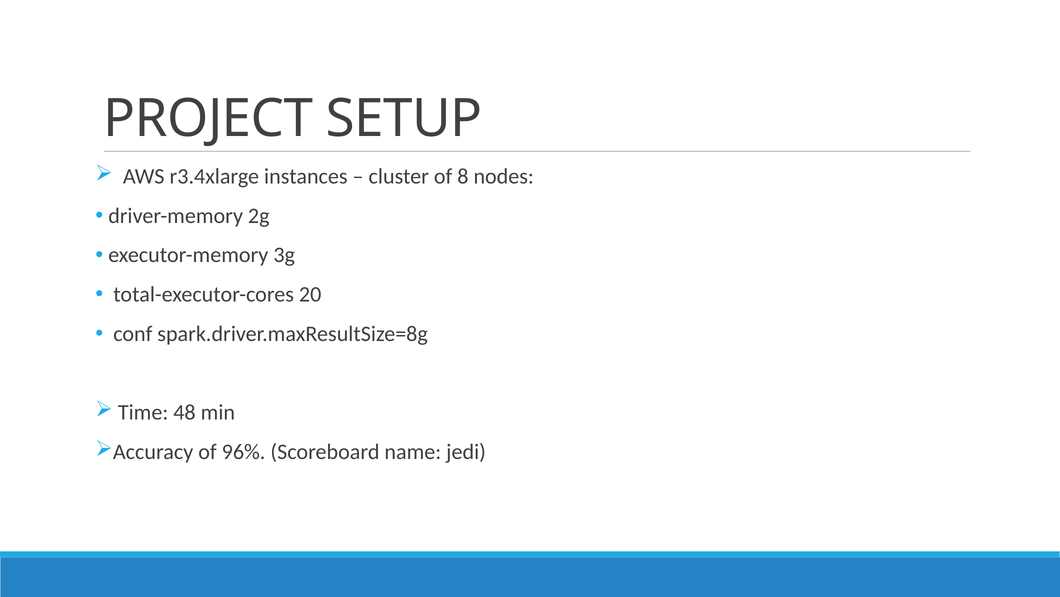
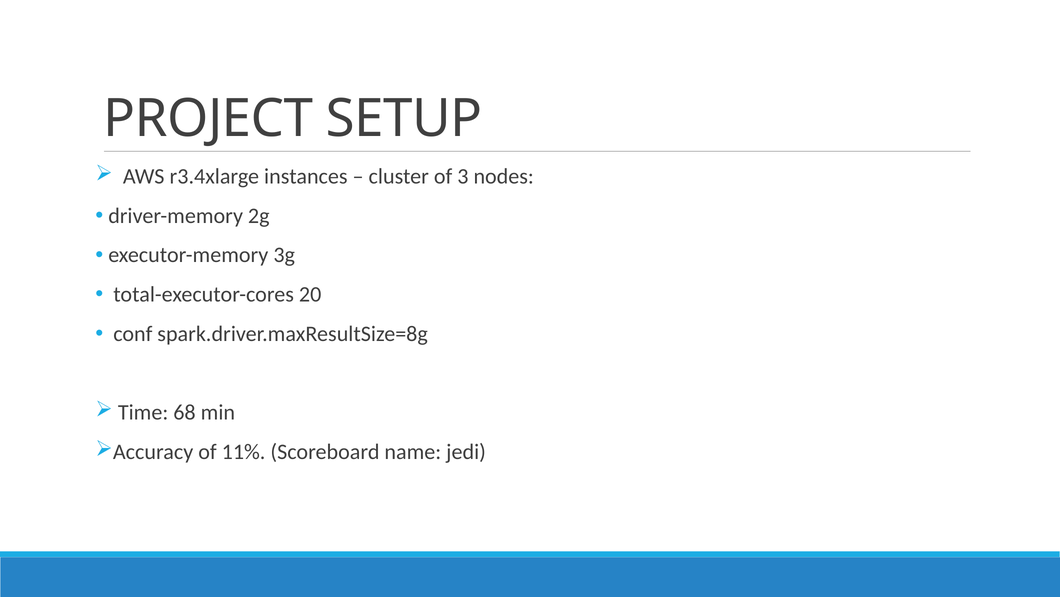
8: 8 -> 3
48: 48 -> 68
96%: 96% -> 11%
